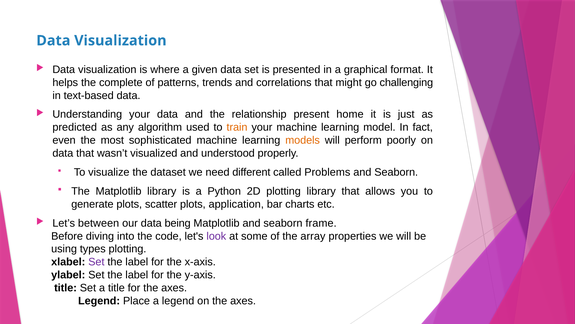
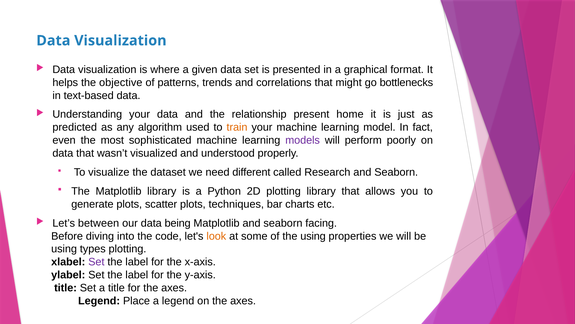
complete: complete -> objective
challenging: challenging -> bottlenecks
models colour: orange -> purple
Problems: Problems -> Research
application: application -> techniques
frame: frame -> facing
look colour: purple -> orange
the array: array -> using
